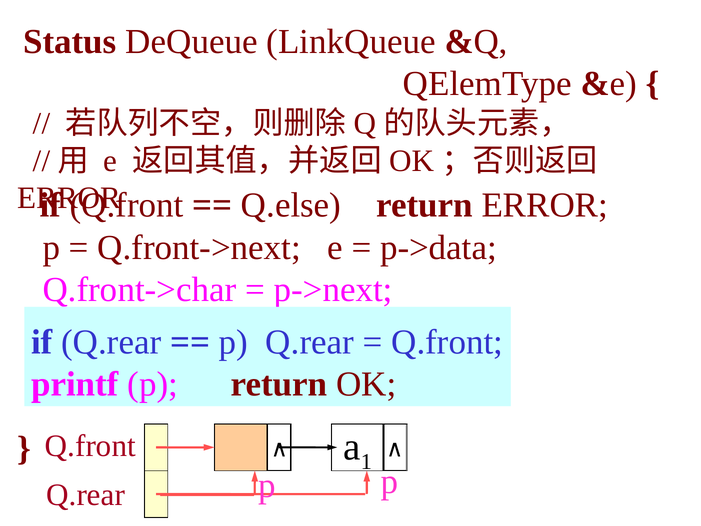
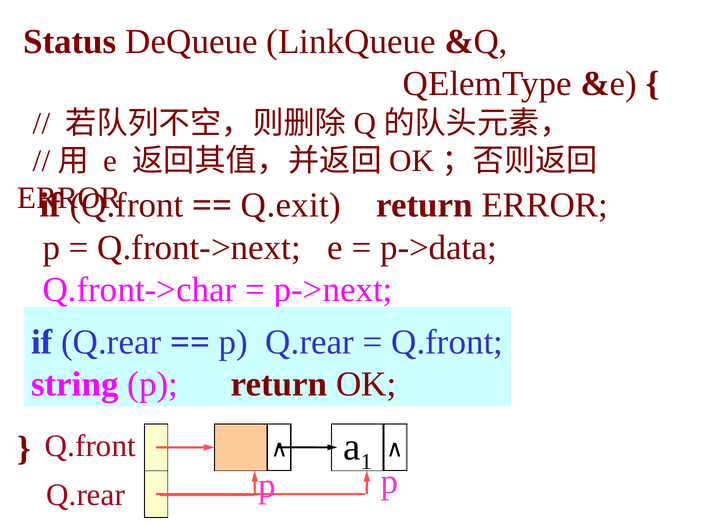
Q.else: Q.else -> Q.exit
printf: printf -> string
